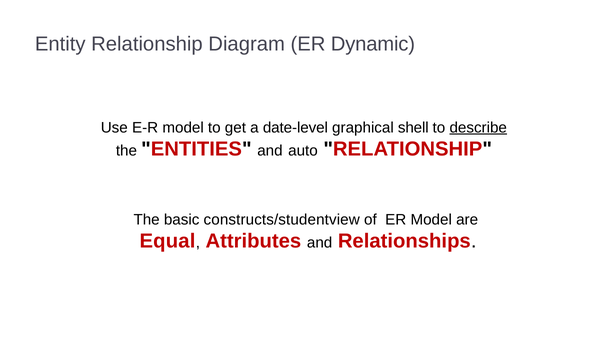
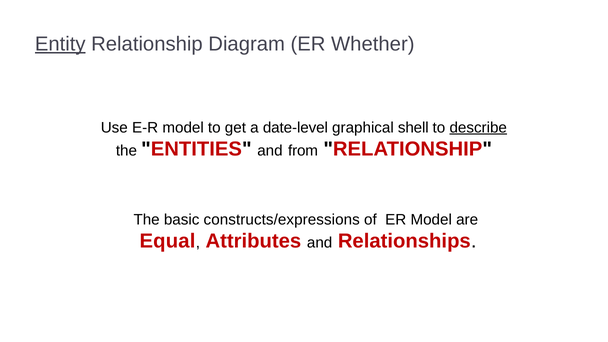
Entity underline: none -> present
Dynamic: Dynamic -> Whether
auto: auto -> from
constructs/studentview: constructs/studentview -> constructs/expressions
